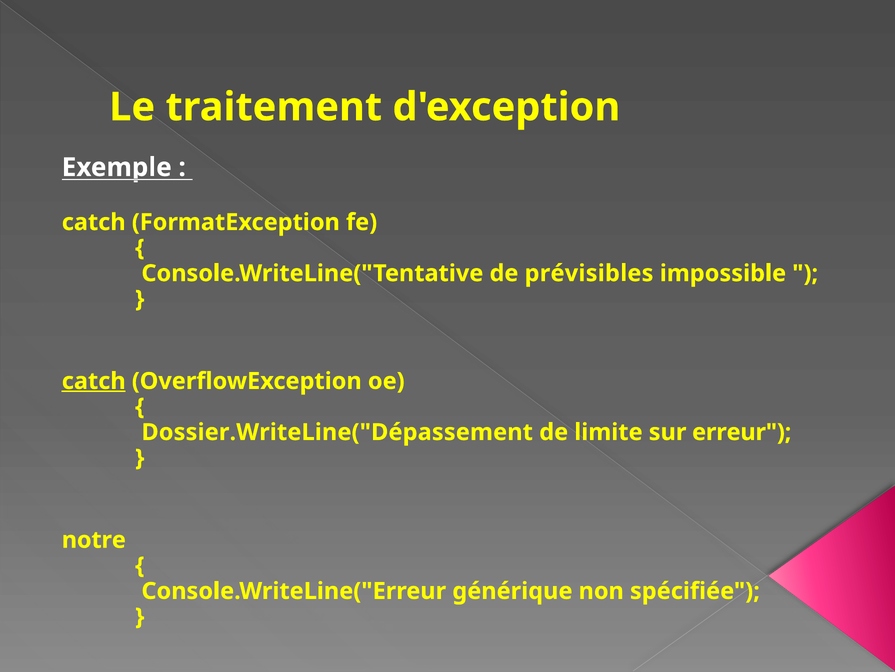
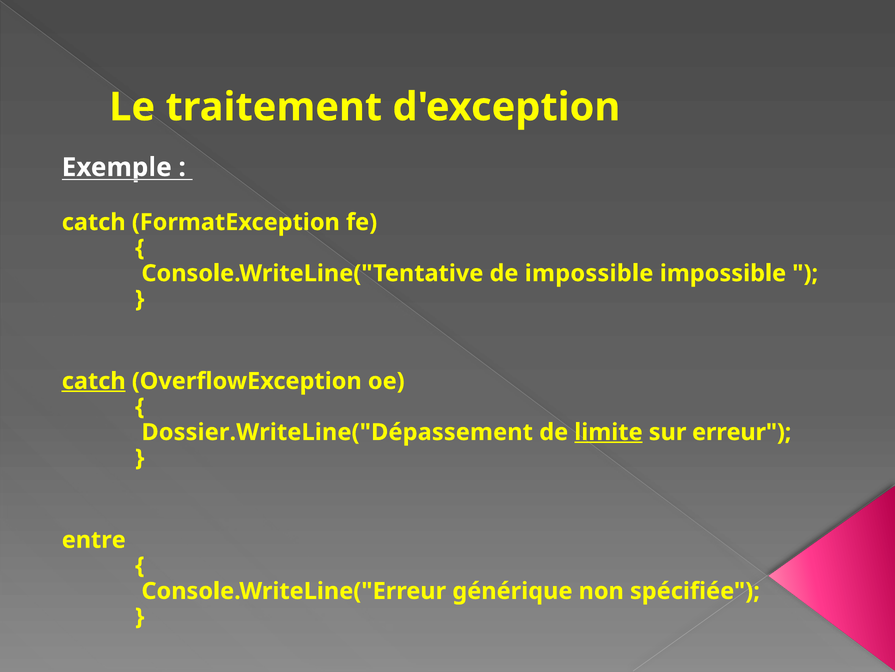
de prévisibles: prévisibles -> impossible
limite underline: none -> present
notre: notre -> entre
